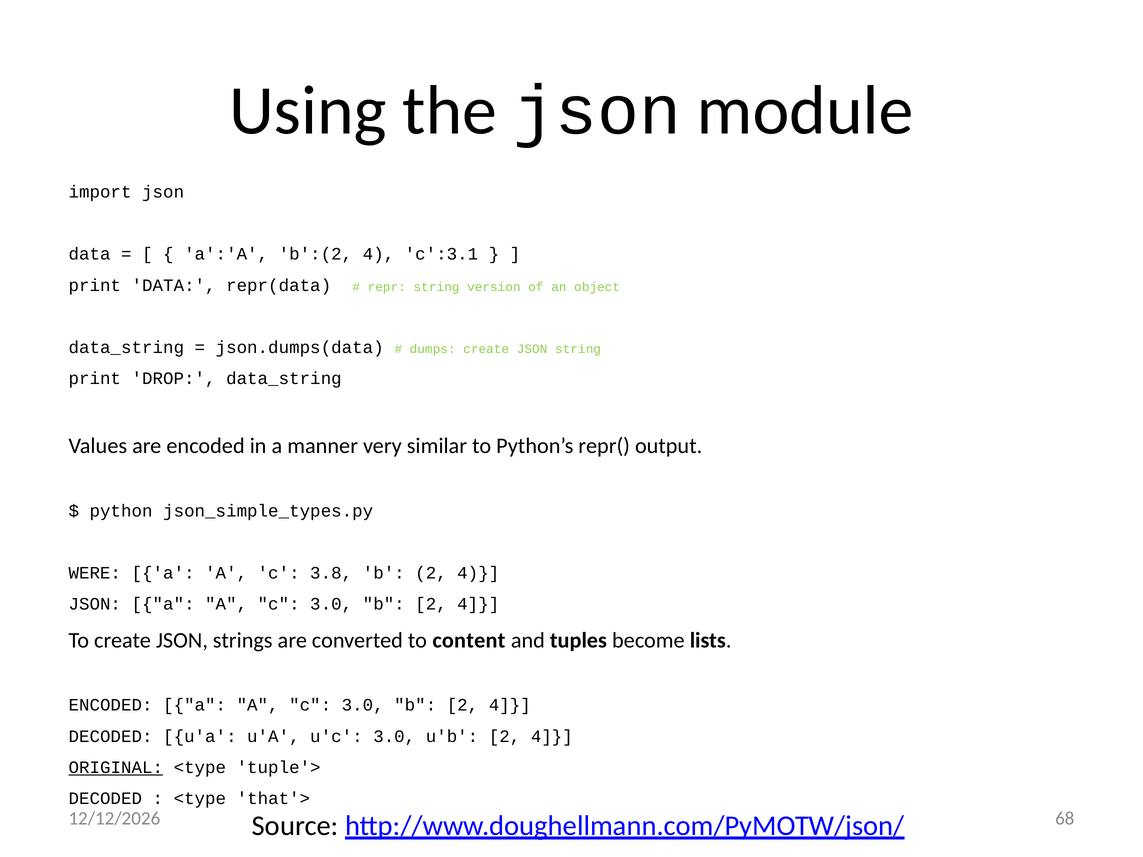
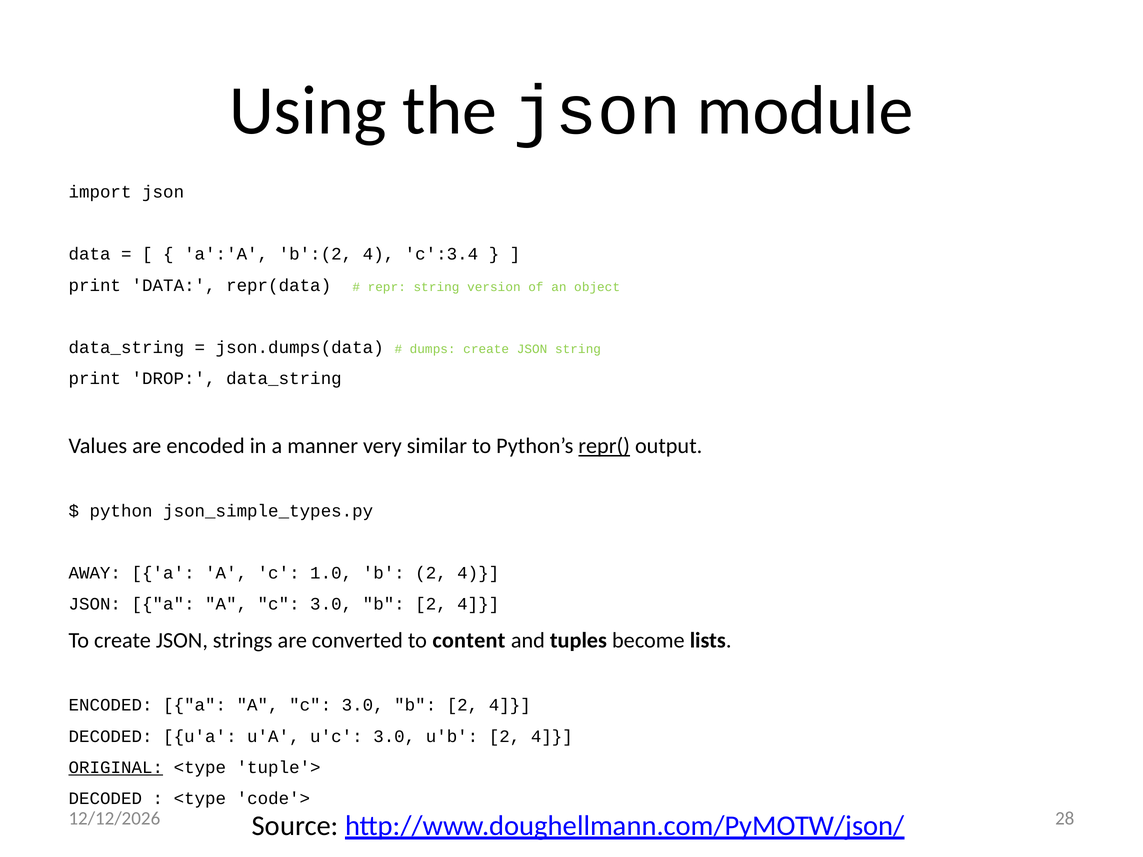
c':3.1: c':3.1 -> c':3.4
repr( underline: none -> present
WERE: WERE -> AWAY
3.8: 3.8 -> 1.0
that'>: that'> -> code'>
68: 68 -> 28
